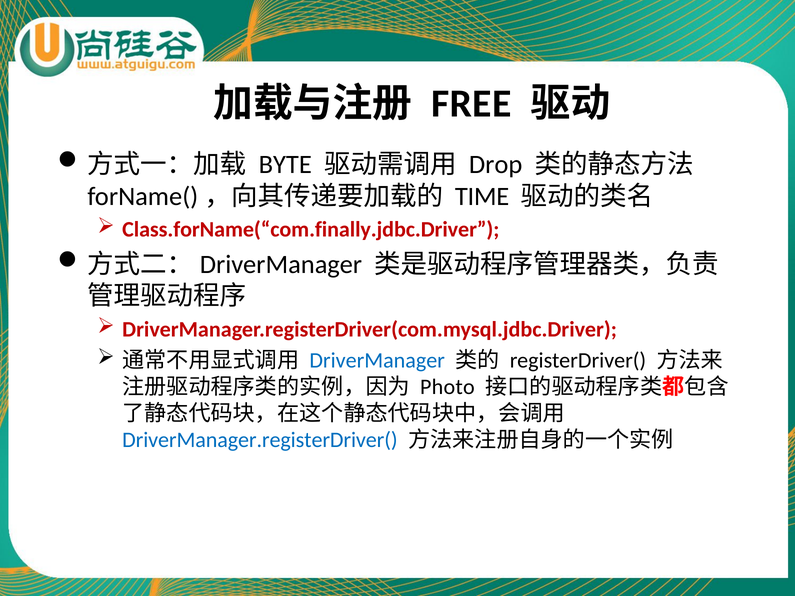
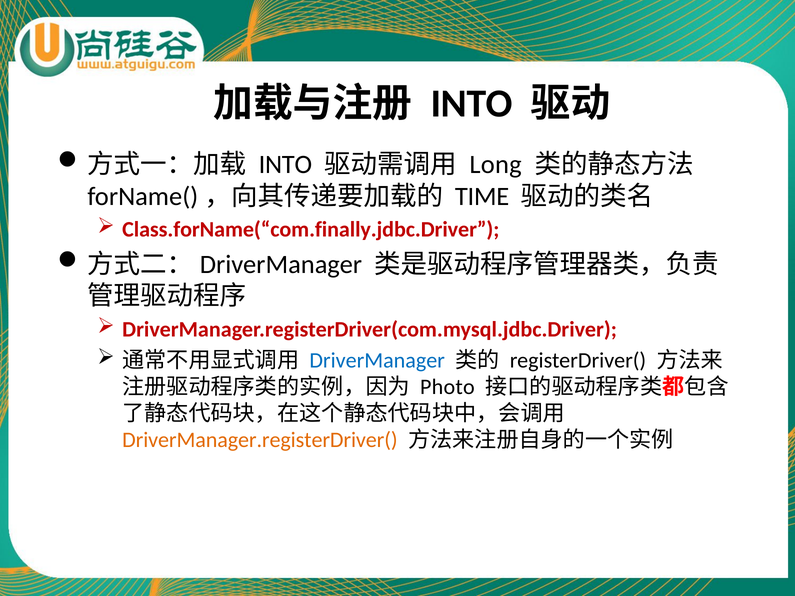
FREE at (471, 104): FREE -> INTO
BYTE at (285, 165): BYTE -> INTO
Drop: Drop -> Long
DriverManager.registerDriver( colour: blue -> orange
